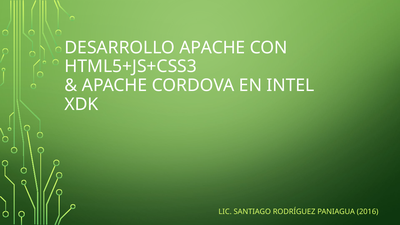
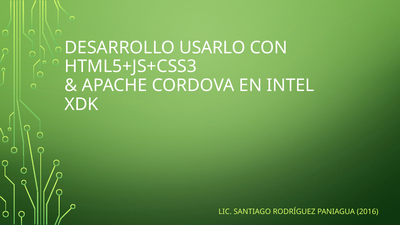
DESARROLLO APACHE: APACHE -> USARLO
